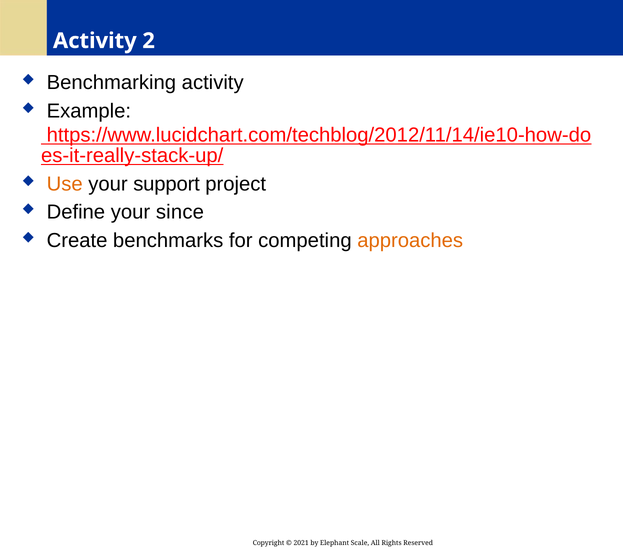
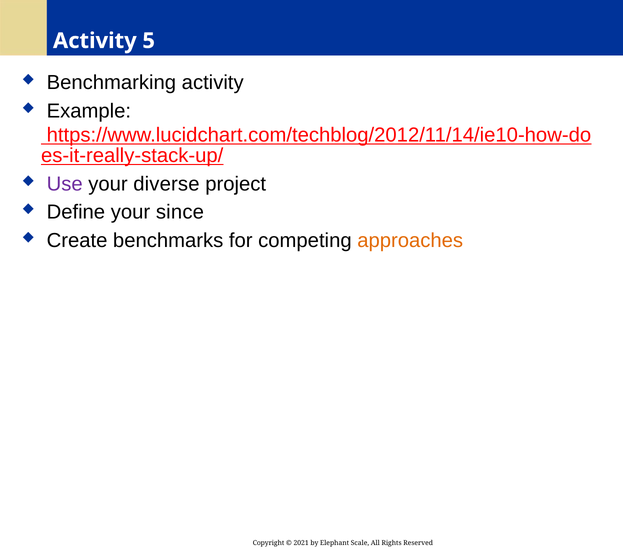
2: 2 -> 5
Use colour: orange -> purple
support: support -> diverse
